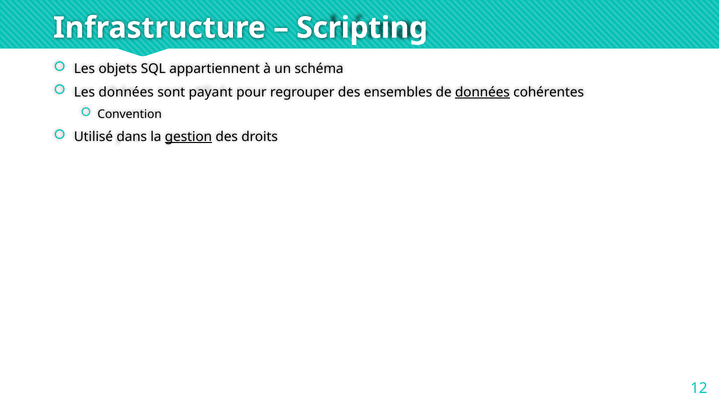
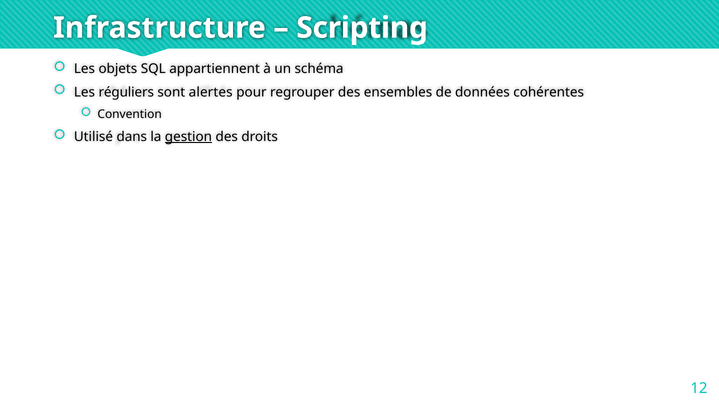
Les données: données -> réguliers
payant: payant -> alertes
données at (482, 92) underline: present -> none
